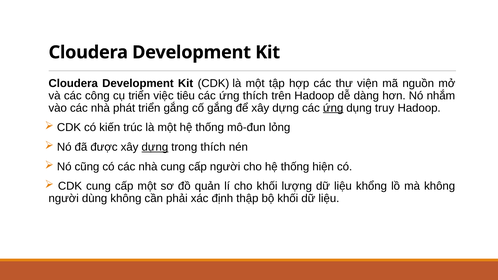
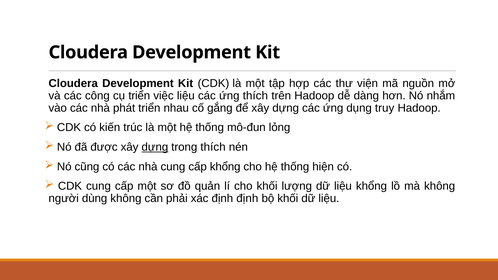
việc tiêu: tiêu -> liệu
triển gắng: gắng -> nhau
ứng at (333, 108) underline: present -> none
cấp người: người -> khổng
định thập: thập -> định
